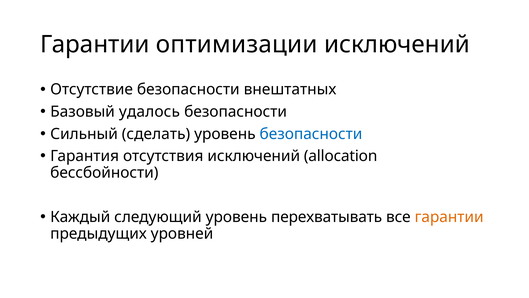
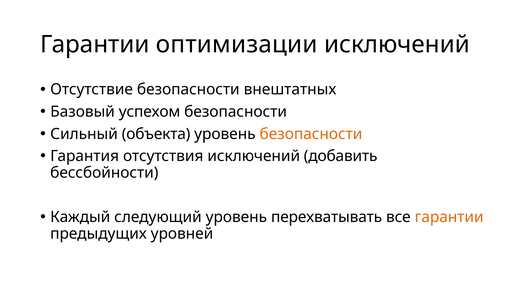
удалось: удалось -> успехом
сделать: сделать -> объекта
безопасности at (311, 134) colour: blue -> orange
allocation: allocation -> добавить
